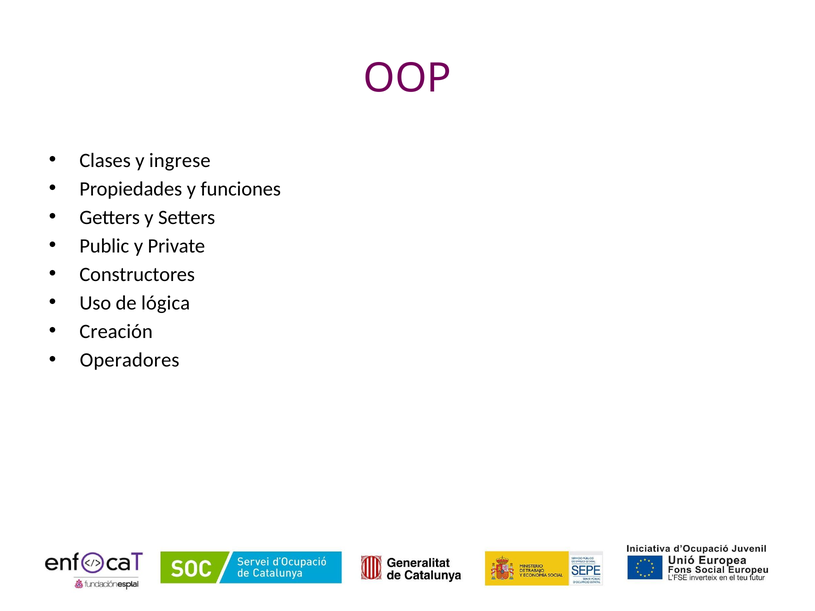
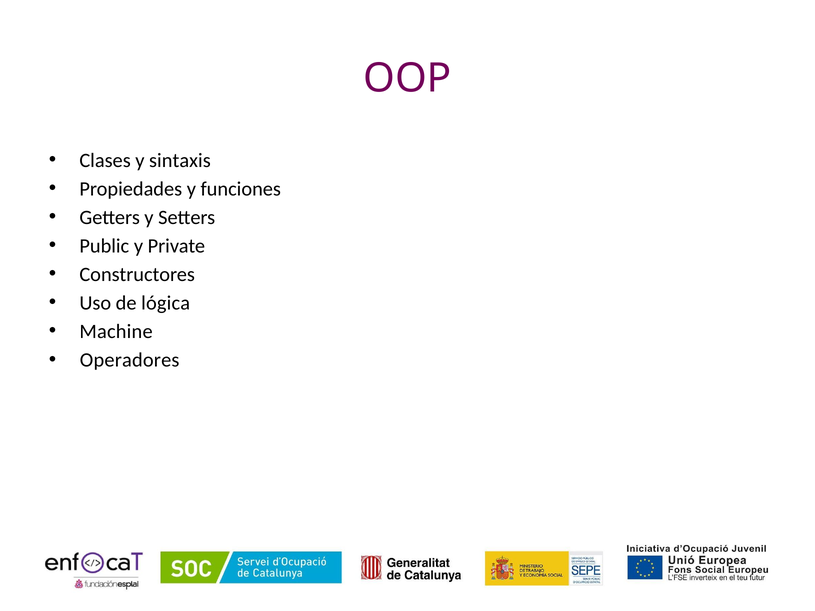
ingrese: ingrese -> sintaxis
Creación: Creación -> Machine
